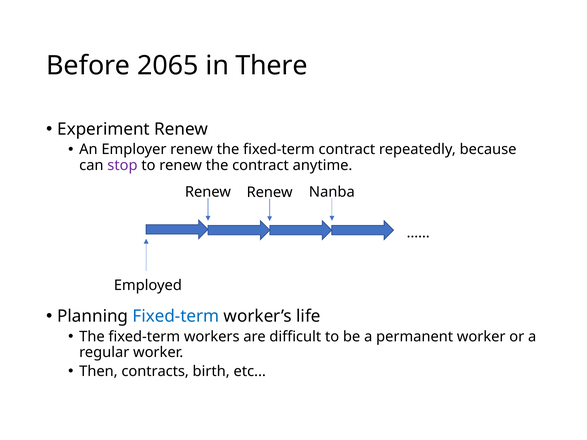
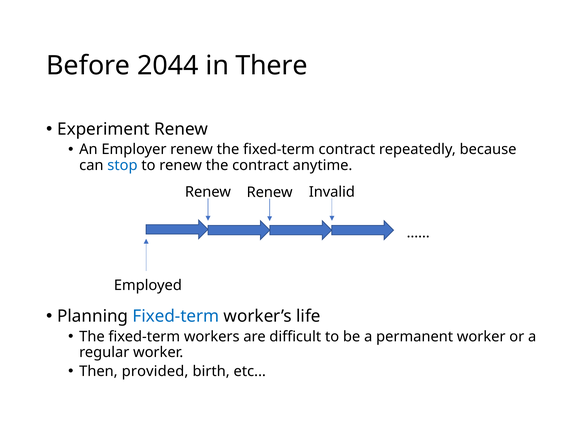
2065: 2065 -> 2044
stop colour: purple -> blue
Nanba: Nanba -> Invalid
contracts: contracts -> provided
